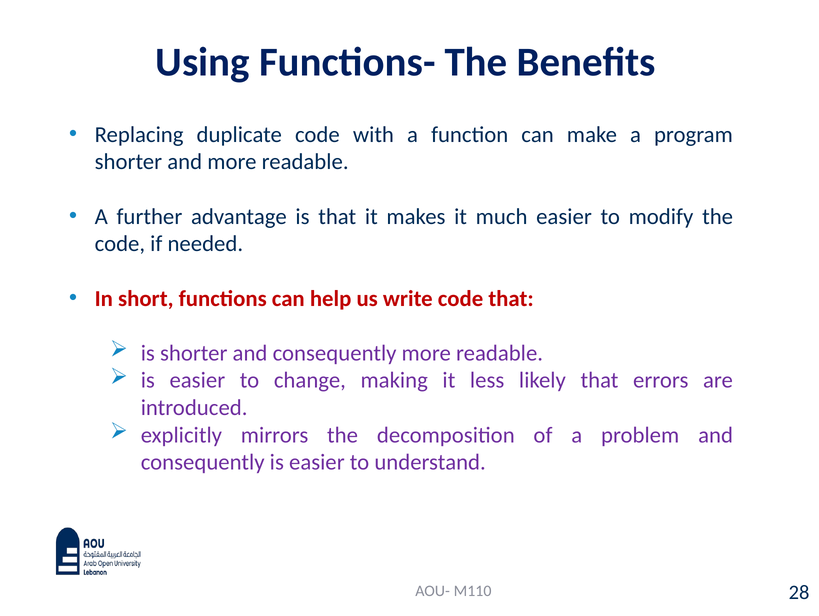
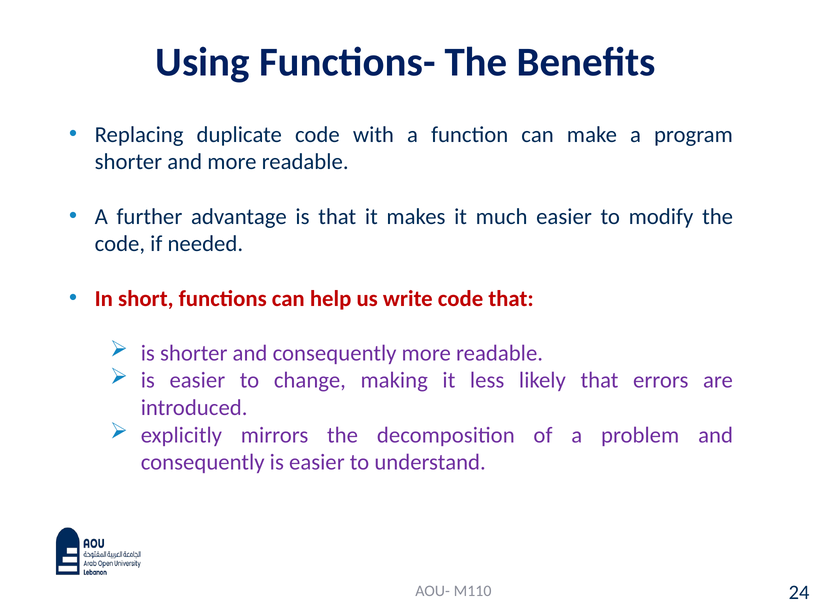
28: 28 -> 24
